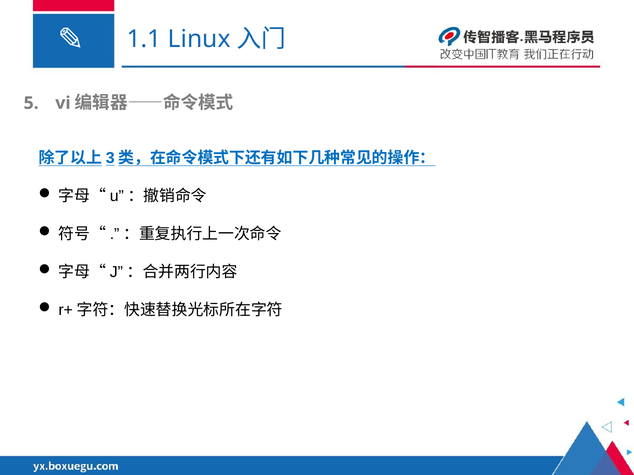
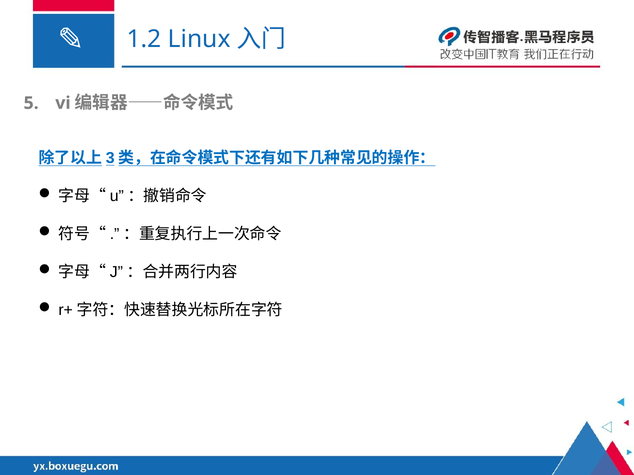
1.1: 1.1 -> 1.2
